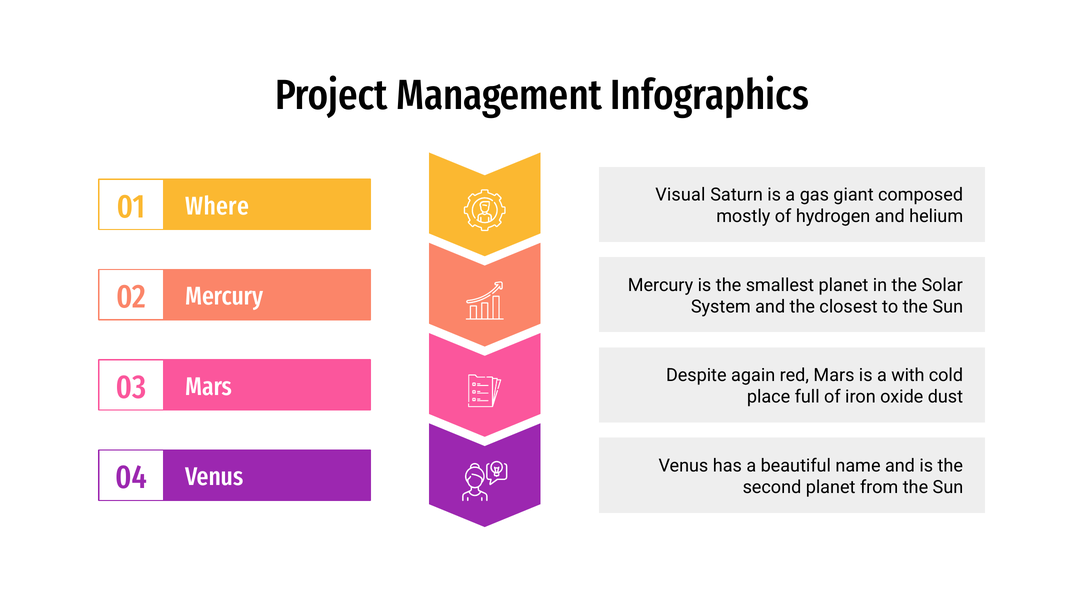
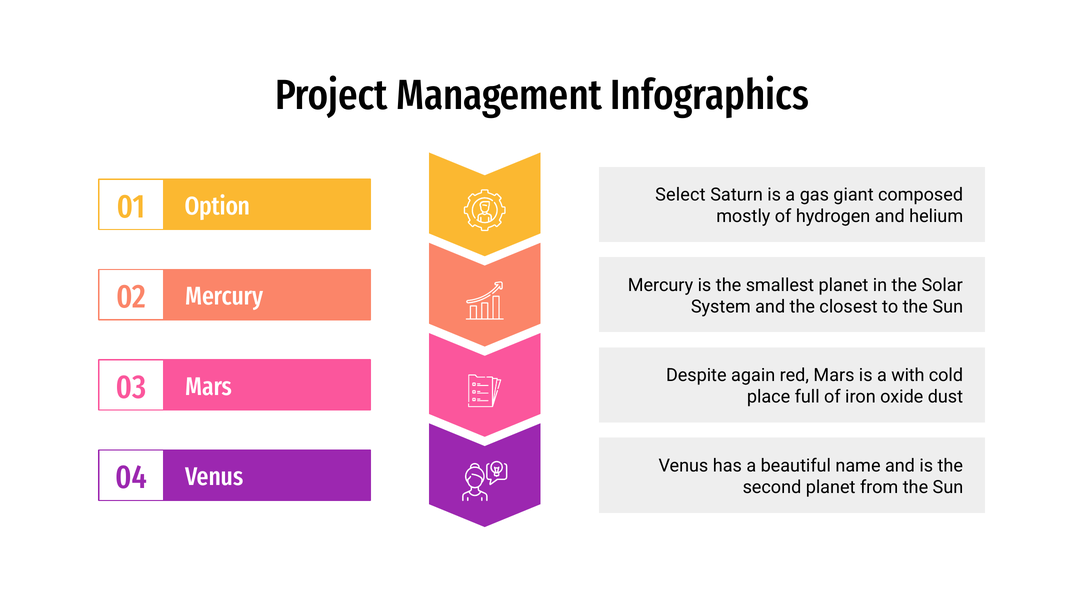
Visual: Visual -> Select
Where: Where -> Option
